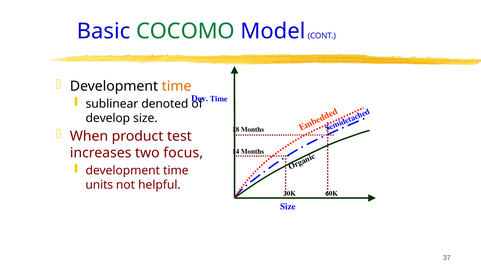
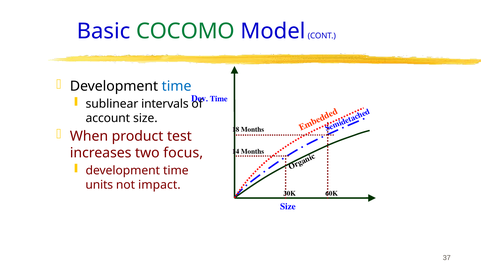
time at (177, 87) colour: orange -> blue
denoted: denoted -> intervals
develop: develop -> account
helpful: helpful -> impact
